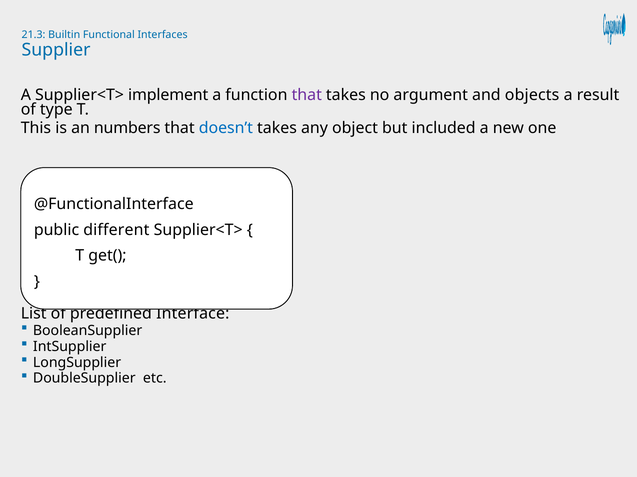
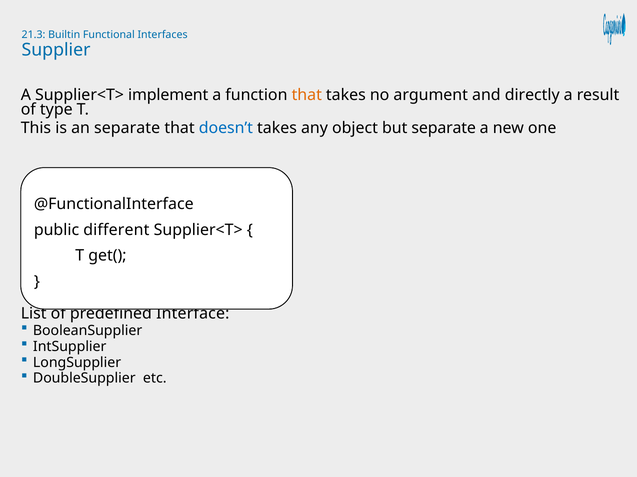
that at (307, 95) colour: purple -> orange
objects: objects -> directly
an numbers: numbers -> separate
but included: included -> separate
